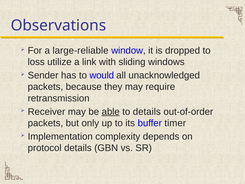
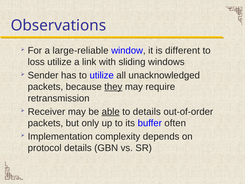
dropped: dropped -> different
to would: would -> utilize
they underline: none -> present
timer: timer -> often
